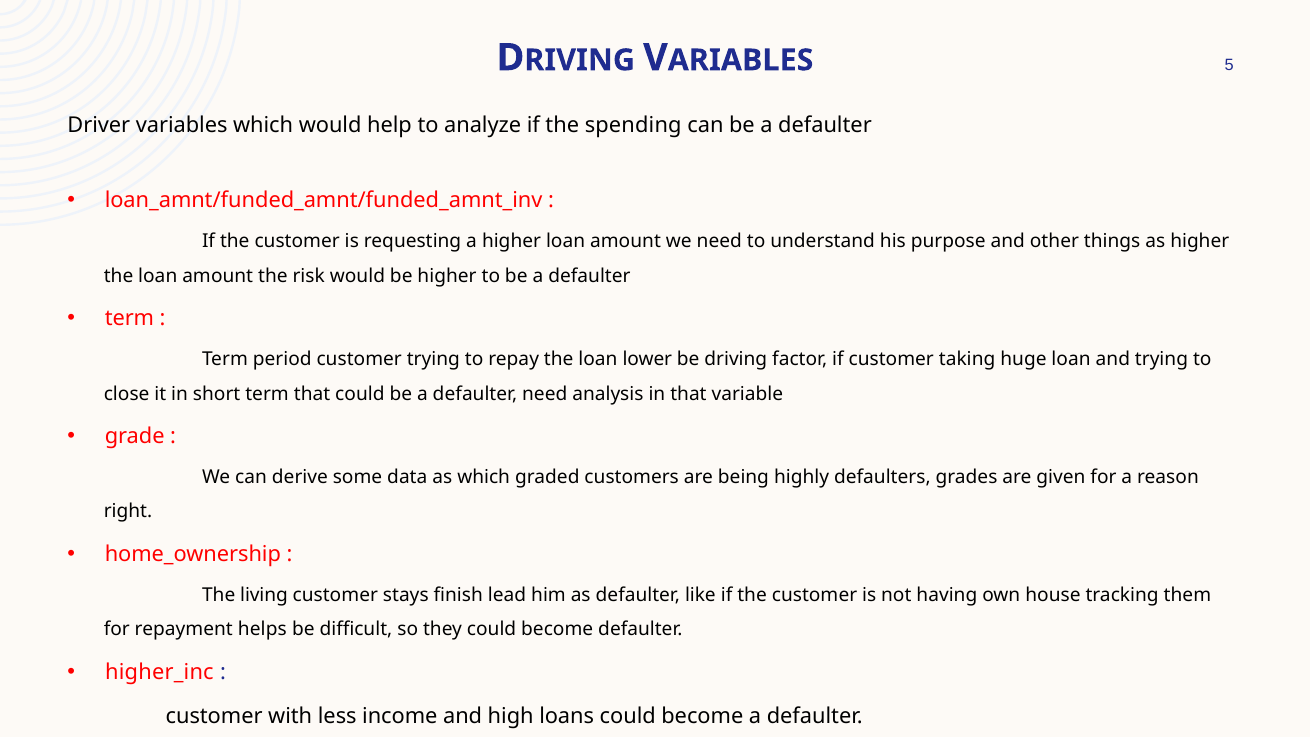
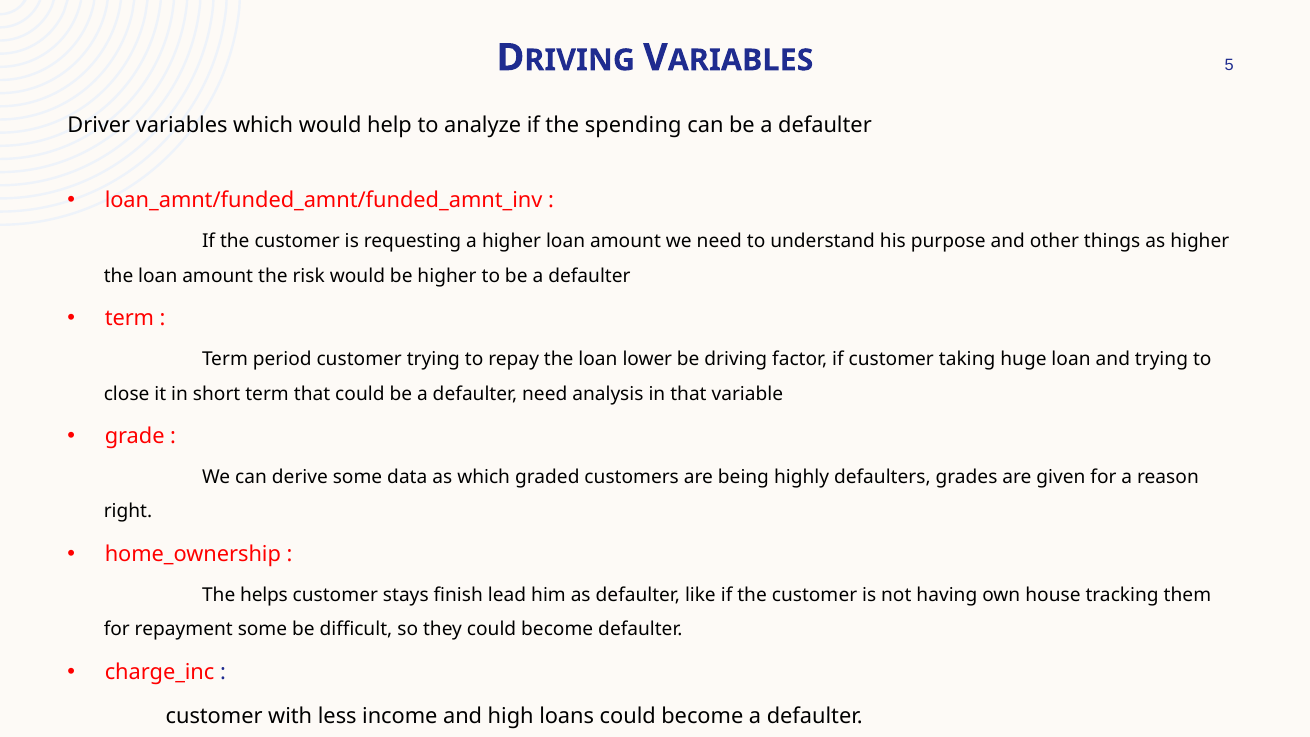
living: living -> helps
repayment helps: helps -> some
higher_inc: higher_inc -> charge_inc
